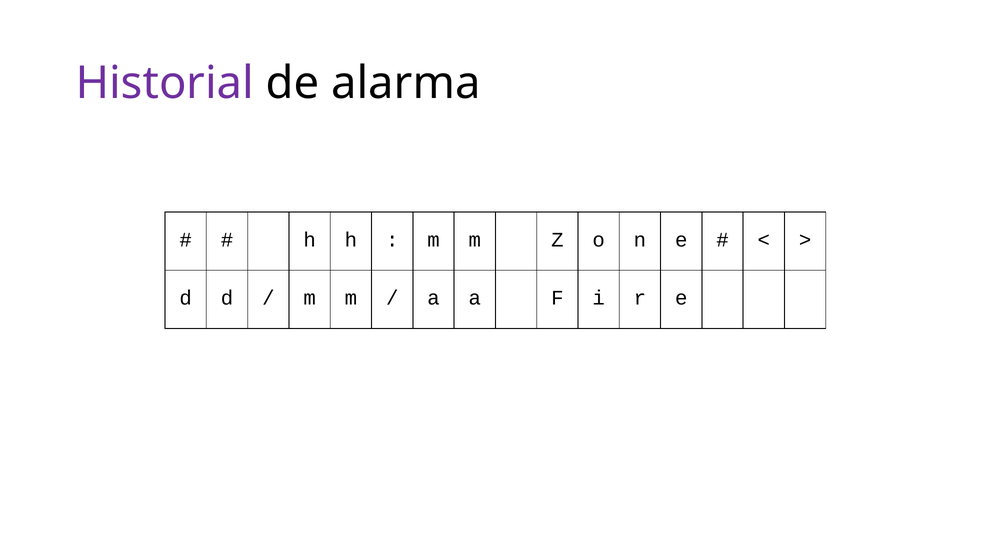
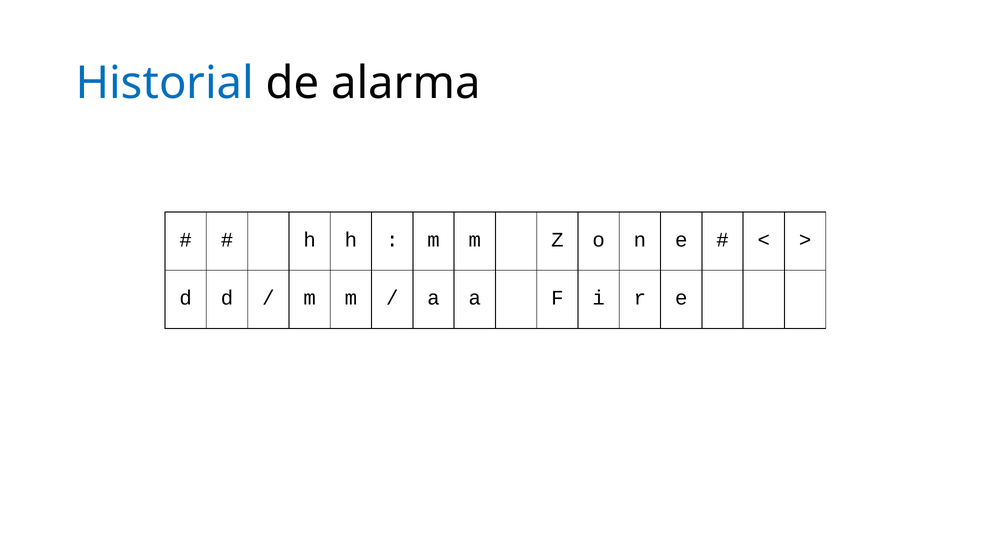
Historial colour: purple -> blue
